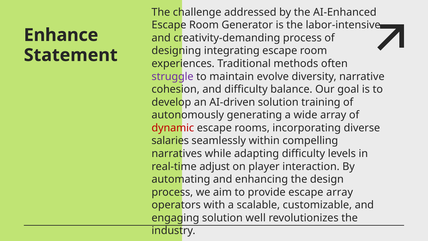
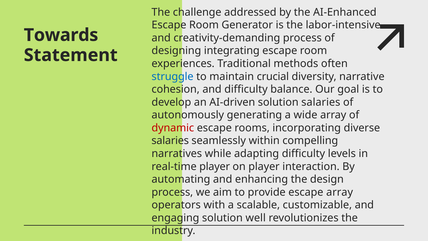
Enhance: Enhance -> Towards
struggle colour: purple -> blue
evolve: evolve -> crucial
solution training: training -> salaries
real-time adjust: adjust -> player
